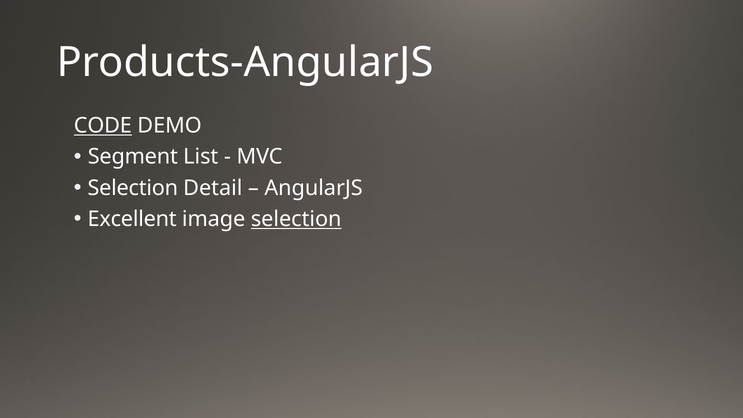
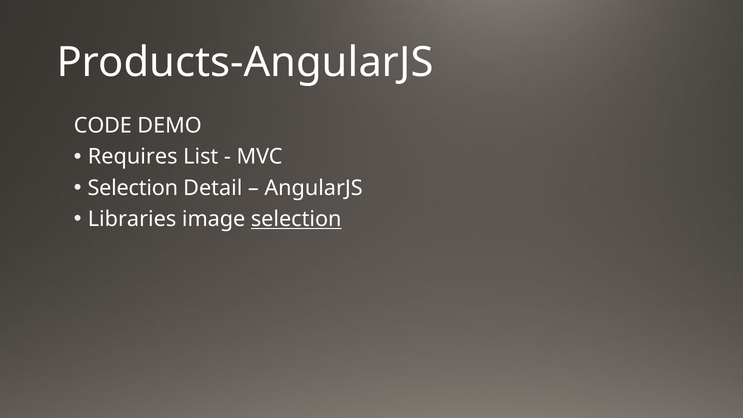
CODE underline: present -> none
Segment: Segment -> Requires
Excellent: Excellent -> Libraries
